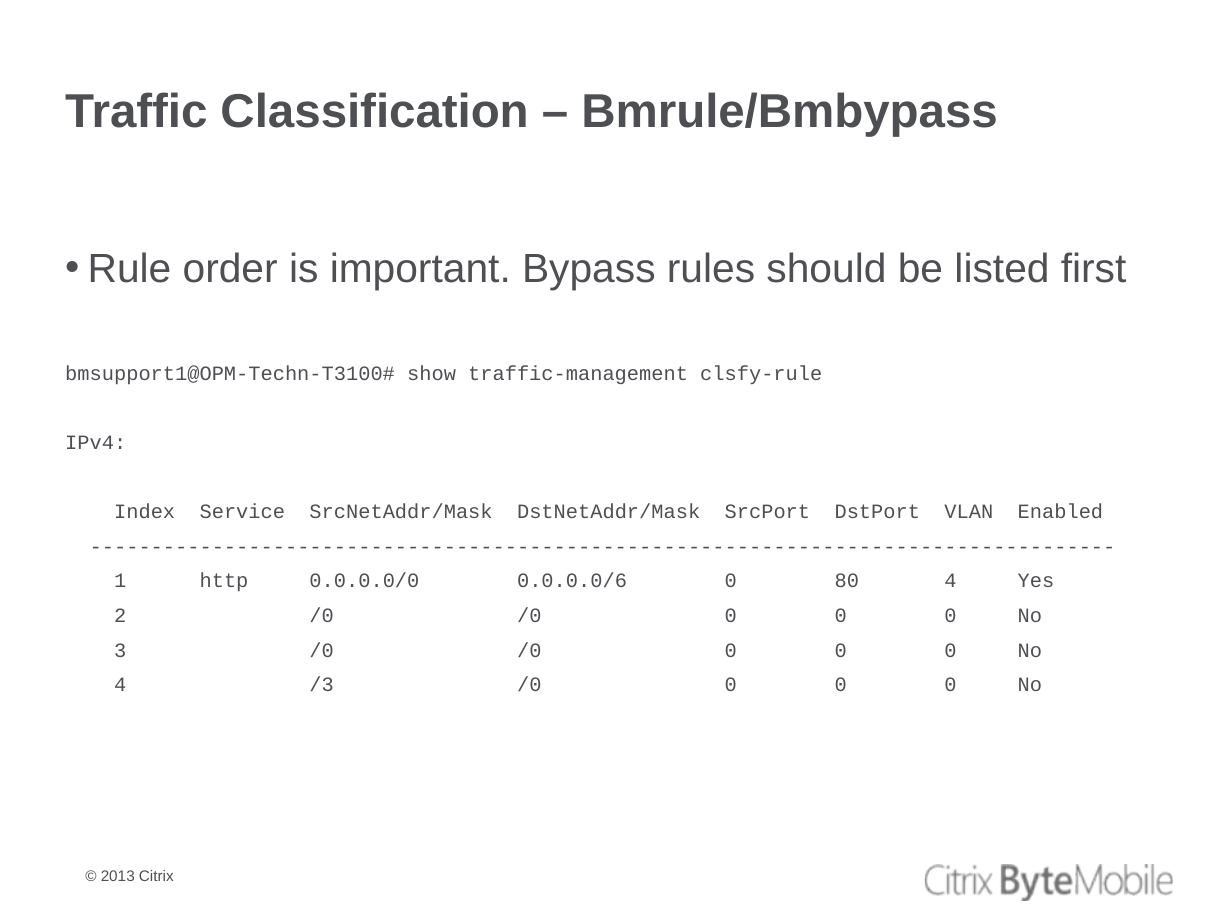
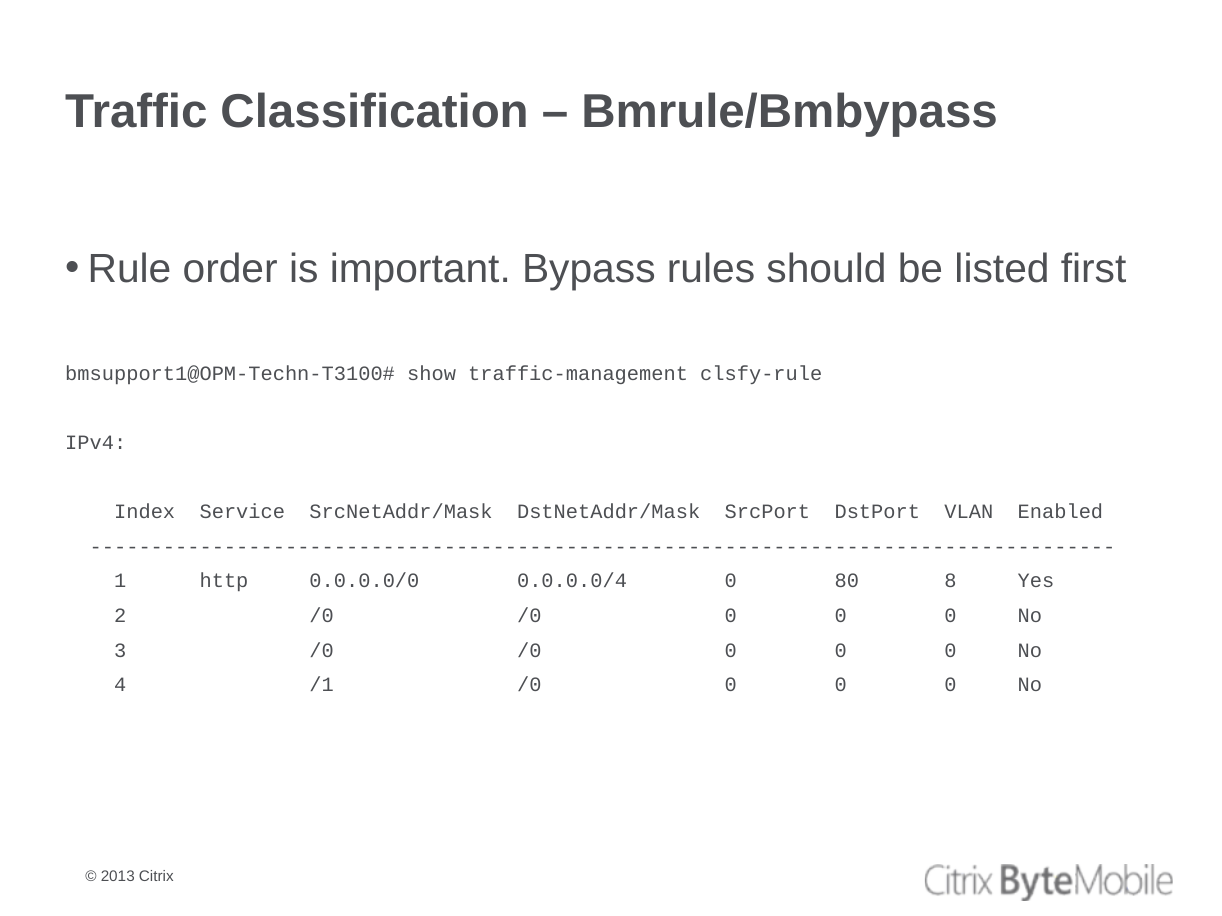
0.0.0.0/6: 0.0.0.0/6 -> 0.0.0.0/4
80 4: 4 -> 8
/3: /3 -> /1
